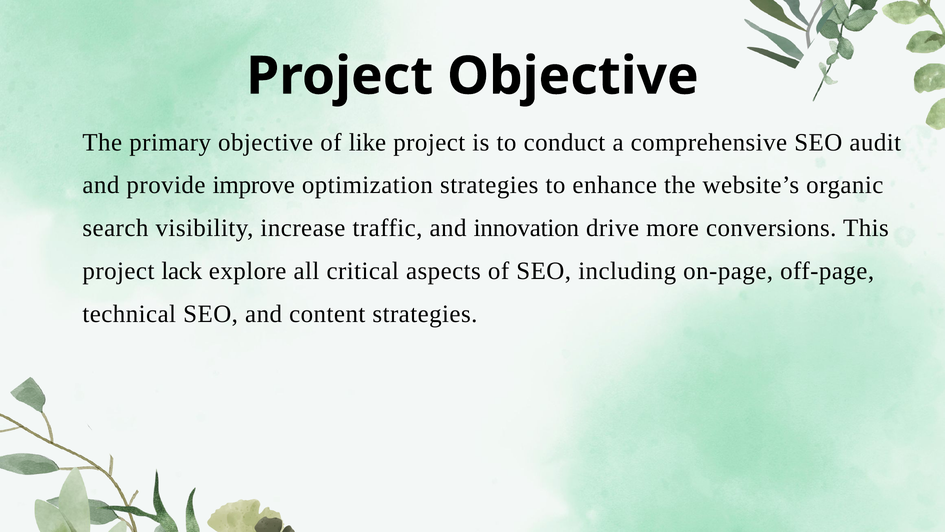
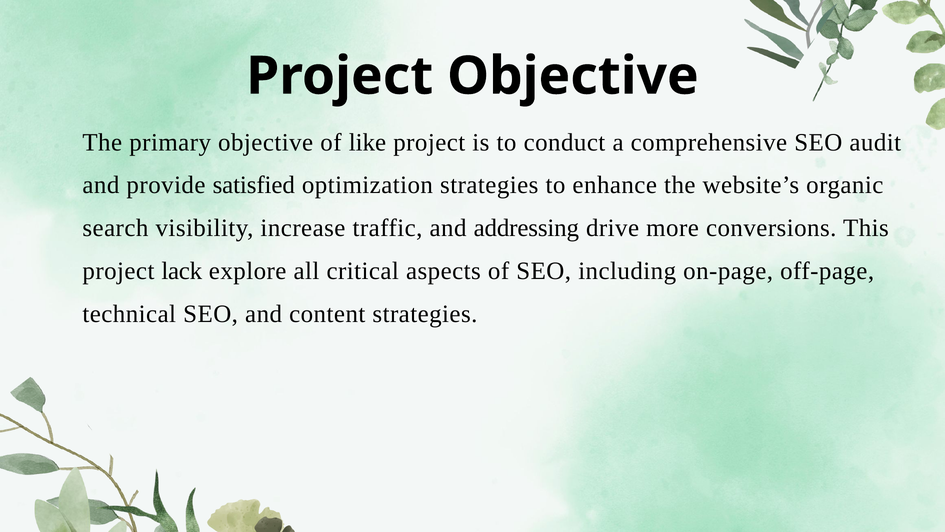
improve: improve -> satisfied
innovation: innovation -> addressing
